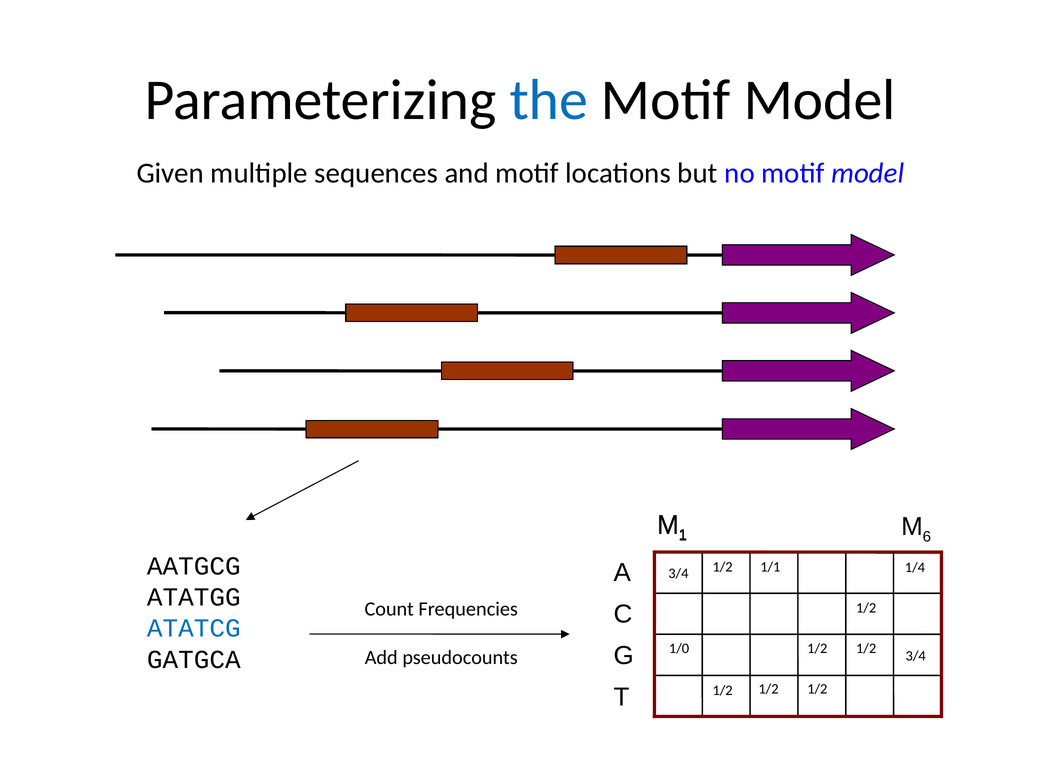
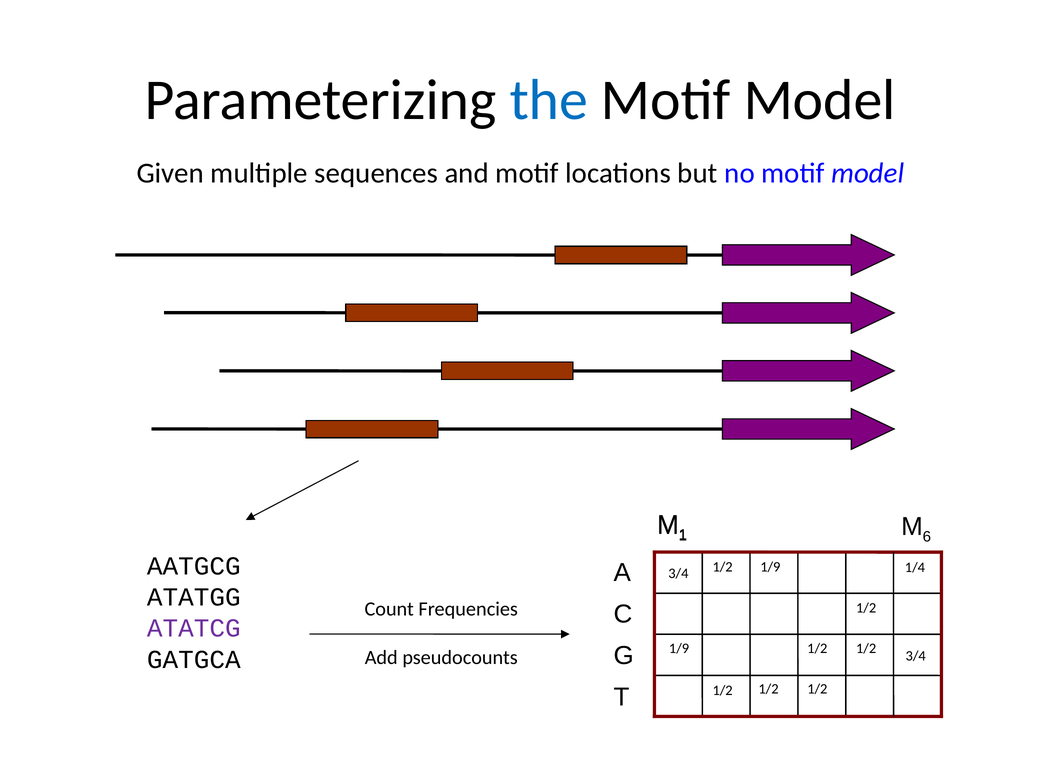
1/1 at (770, 567): 1/1 -> 1/9
ATATCG colour: blue -> purple
1/0 at (679, 649): 1/0 -> 1/9
